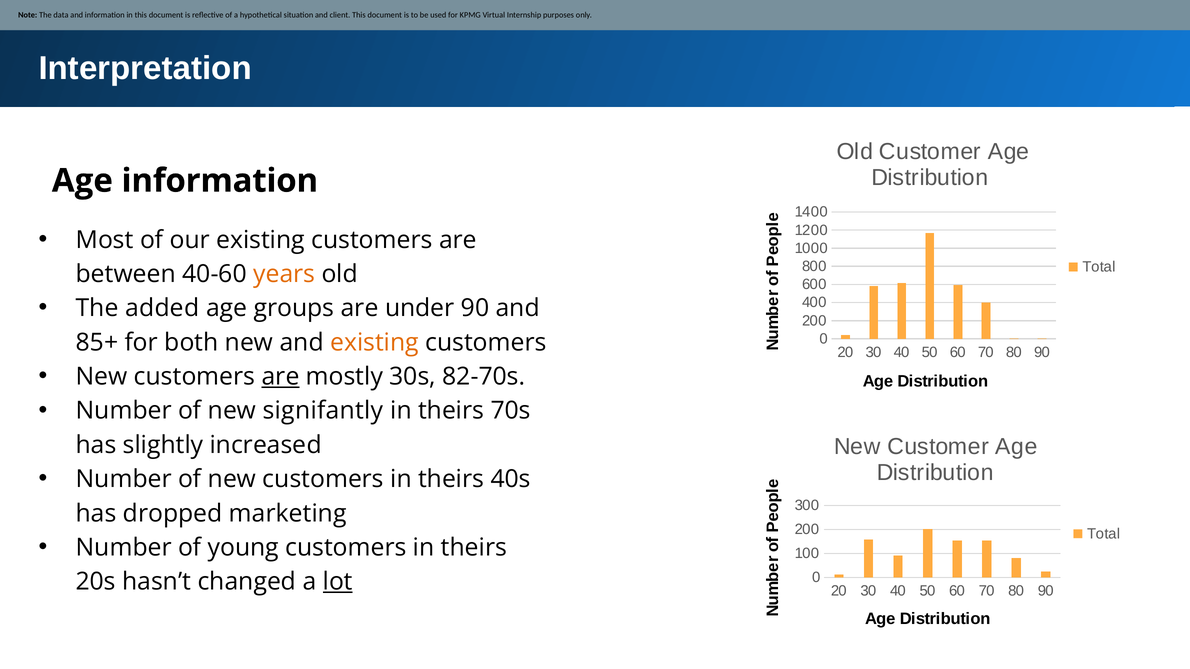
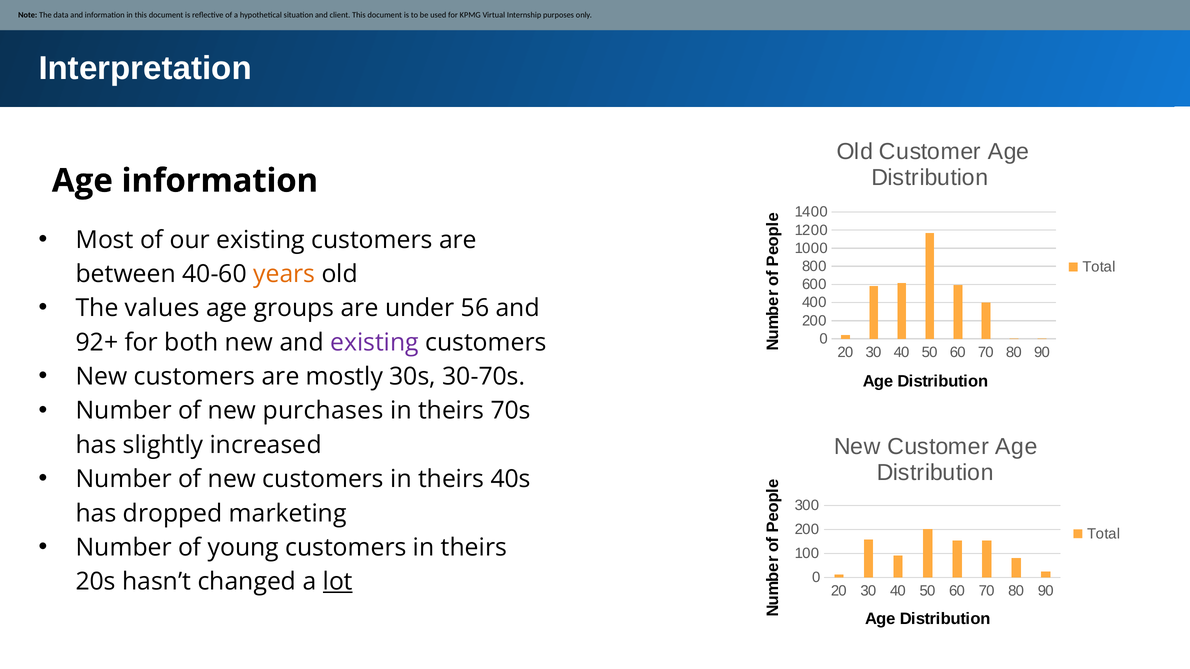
added: added -> values
under 90: 90 -> 56
85+: 85+ -> 92+
existing at (374, 343) colour: orange -> purple
are at (281, 377) underline: present -> none
82-70s: 82-70s -> 30-70s
signifantly: signifantly -> purchases
